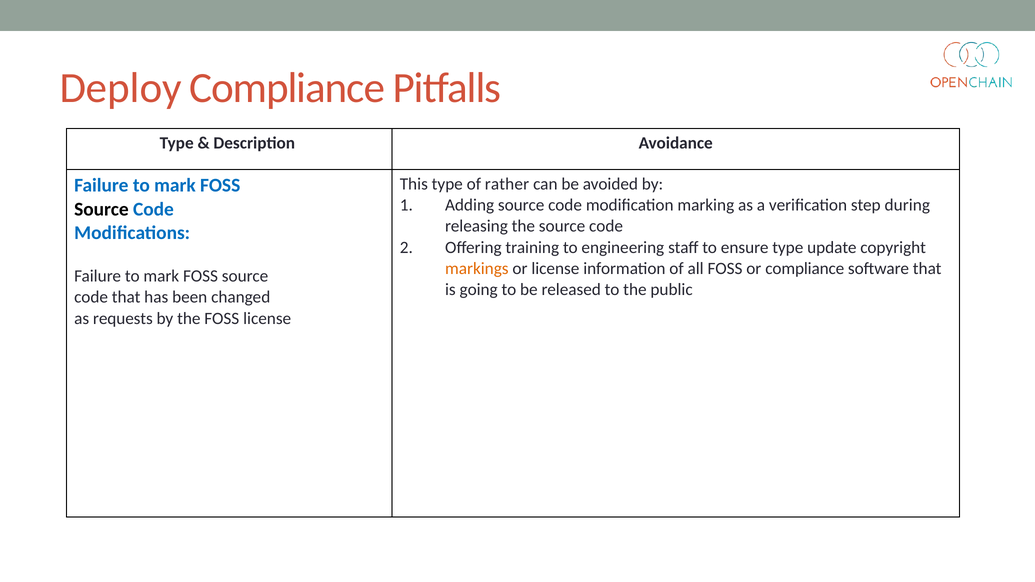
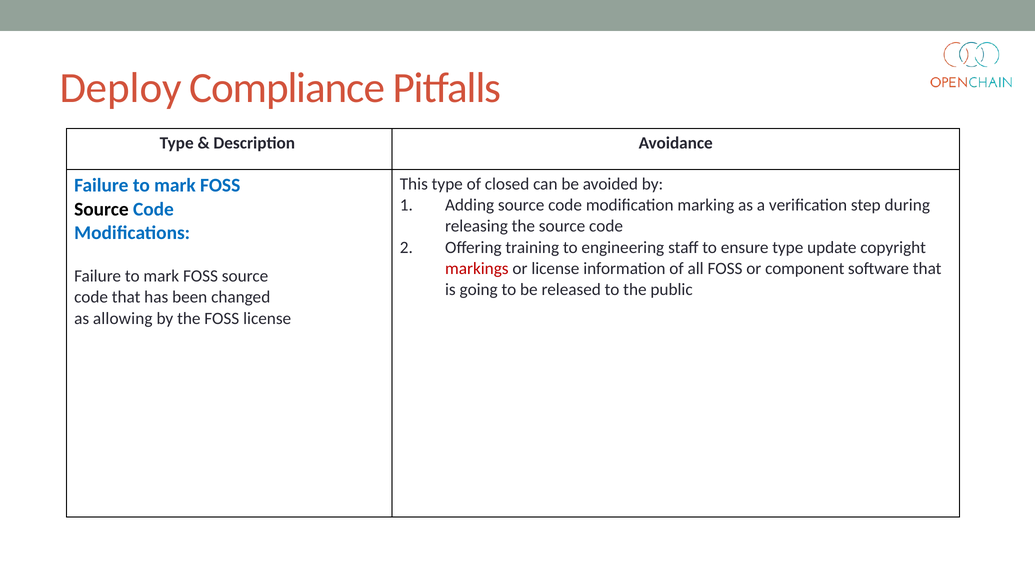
rather: rather -> closed
markings colour: orange -> red
or compliance: compliance -> component
requests: requests -> allowing
